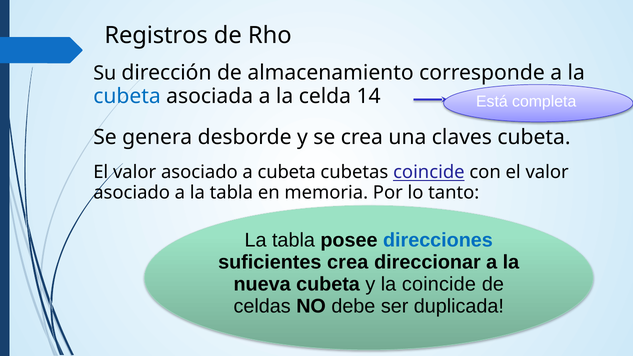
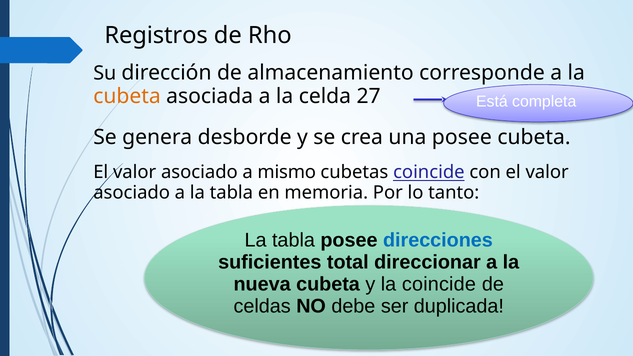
cubeta at (127, 96) colour: blue -> orange
14: 14 -> 27
una claves: claves -> posee
a cubeta: cubeta -> mismo
suficientes crea: crea -> total
